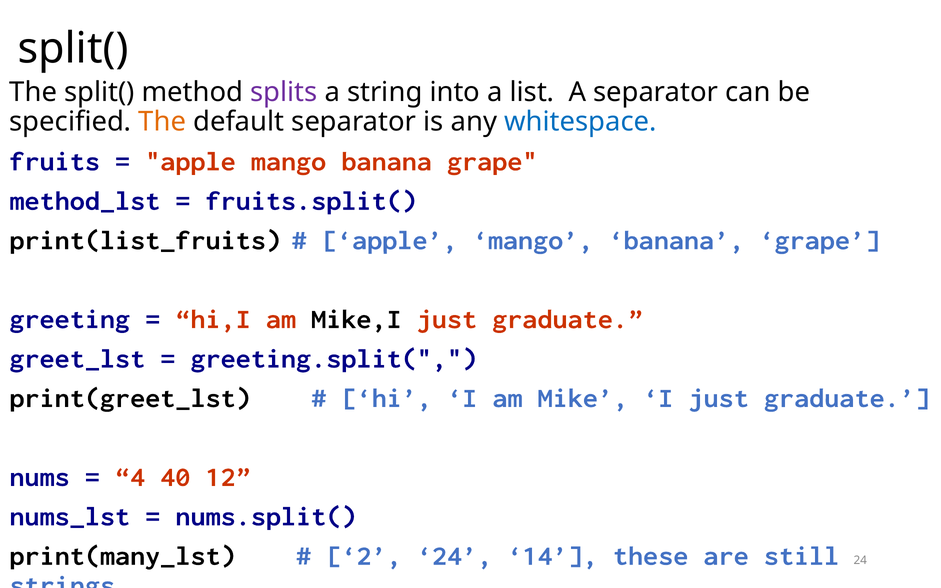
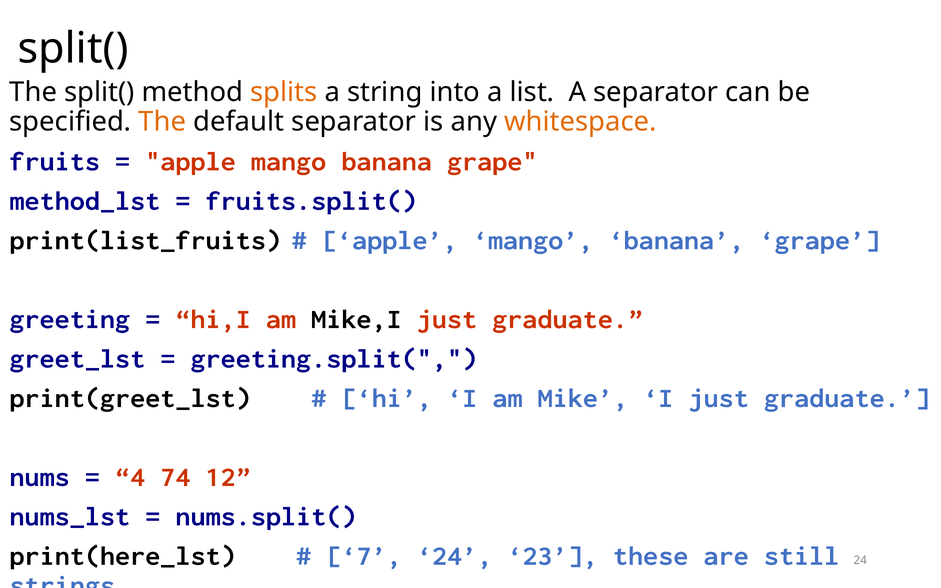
splits colour: purple -> orange
whitespace colour: blue -> orange
40: 40 -> 74
print(many_lst: print(many_lst -> print(here_lst
2: 2 -> 7
14: 14 -> 23
